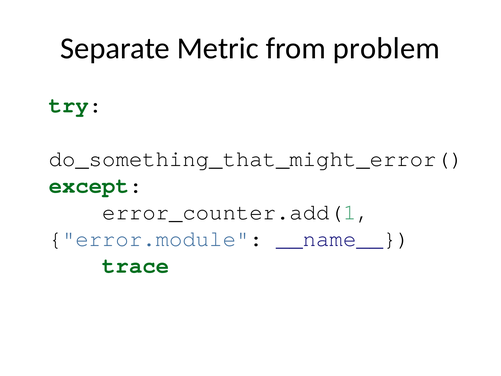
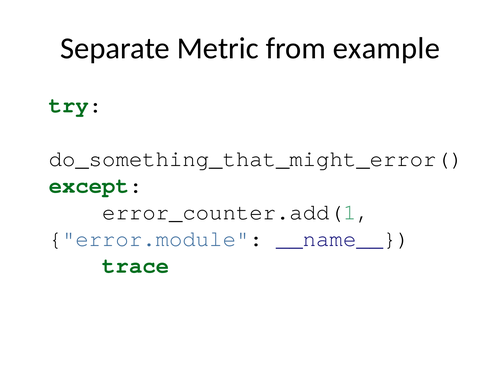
problem: problem -> example
